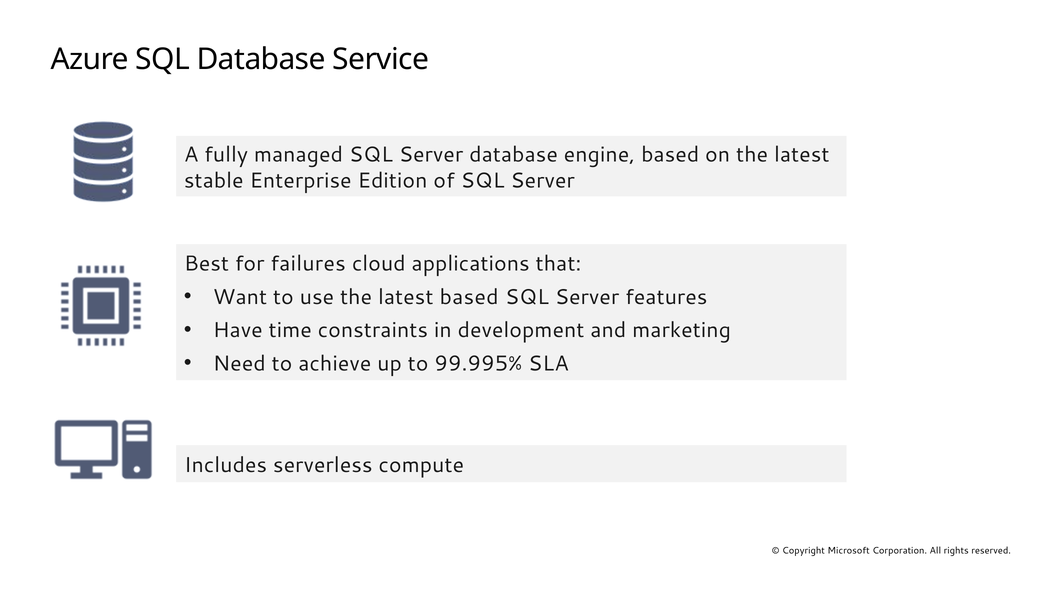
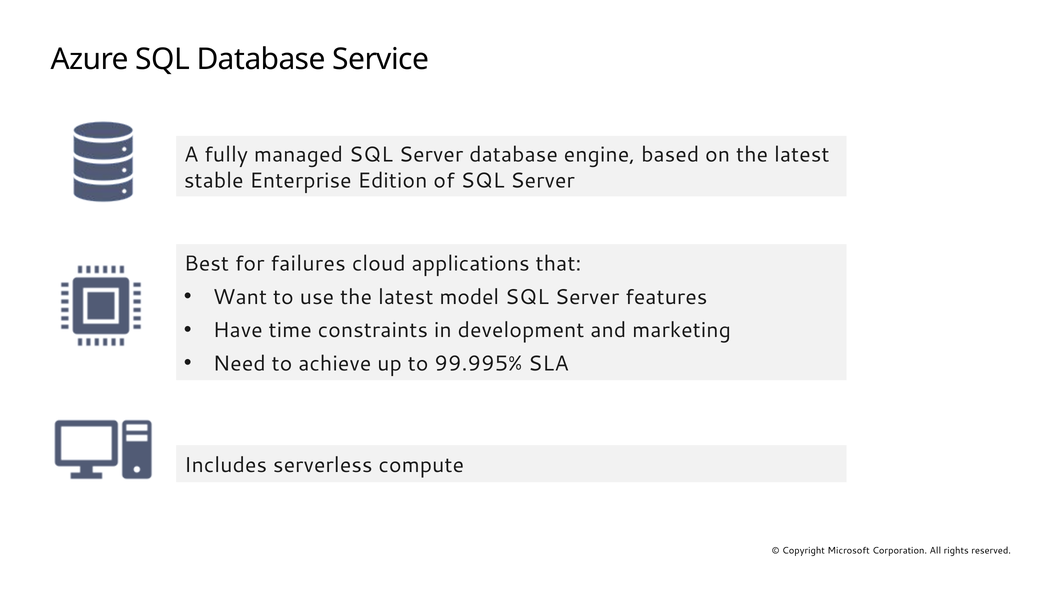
latest based: based -> model
